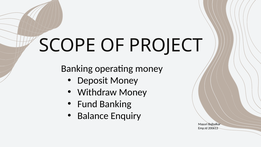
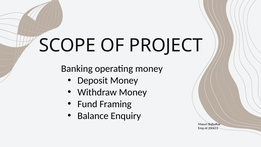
Fund Banking: Banking -> Framing
